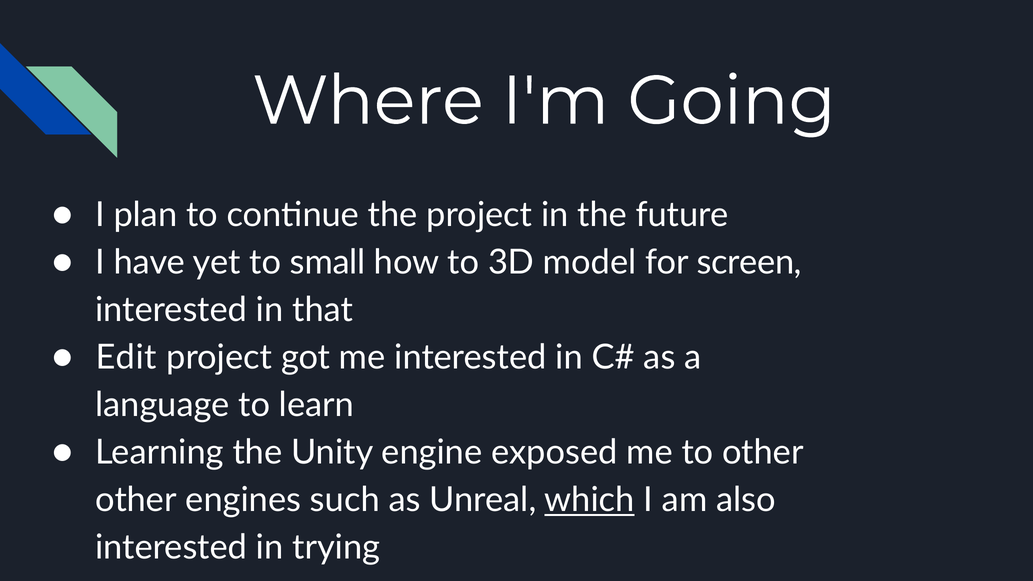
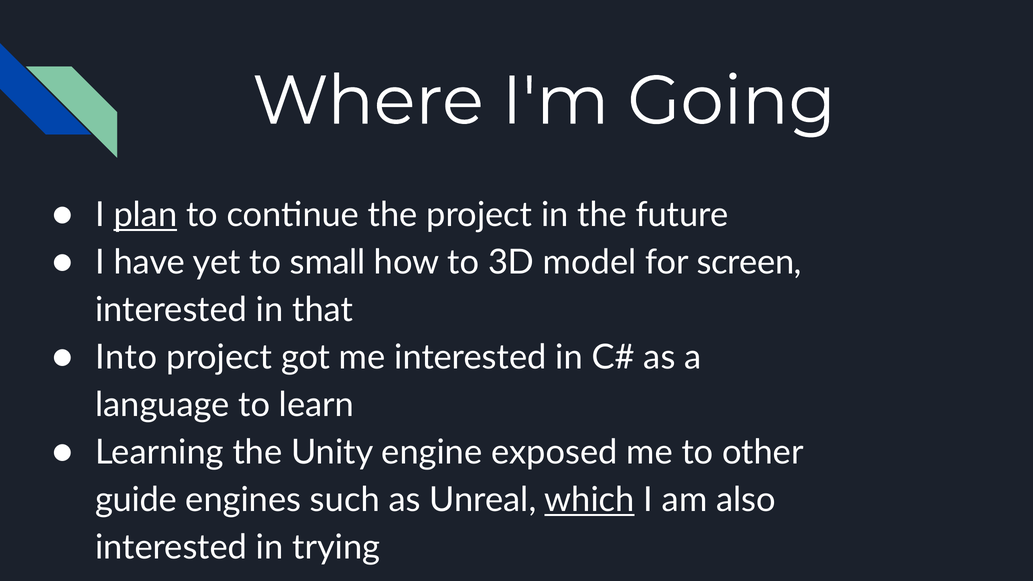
plan underline: none -> present
Edit: Edit -> Into
other at (136, 500): other -> guide
